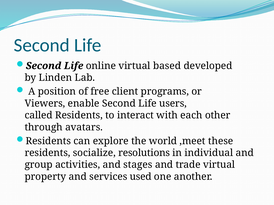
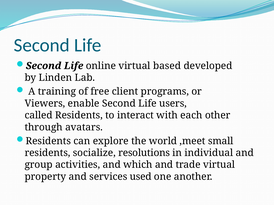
position: position -> training
these: these -> small
stages: stages -> which
